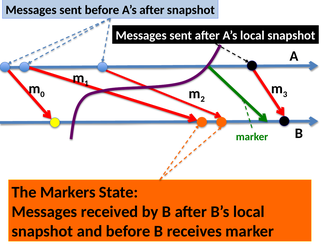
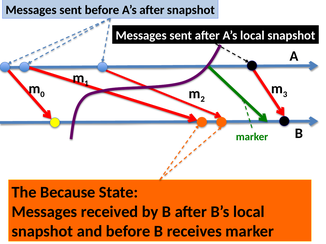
Markers: Markers -> Because
